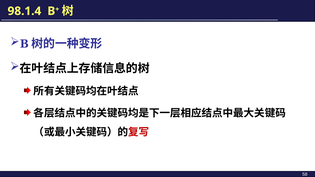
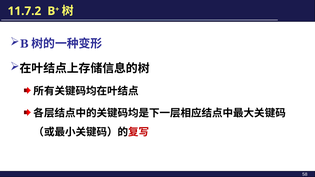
98.1.4: 98.1.4 -> 11.7.2
